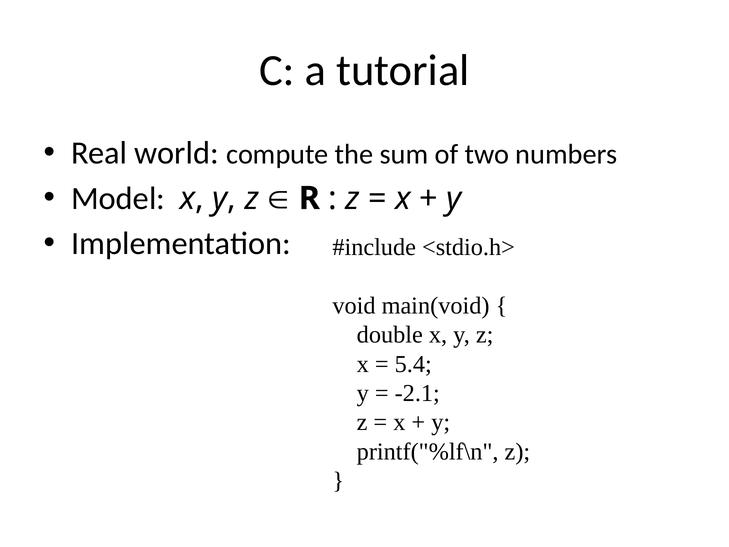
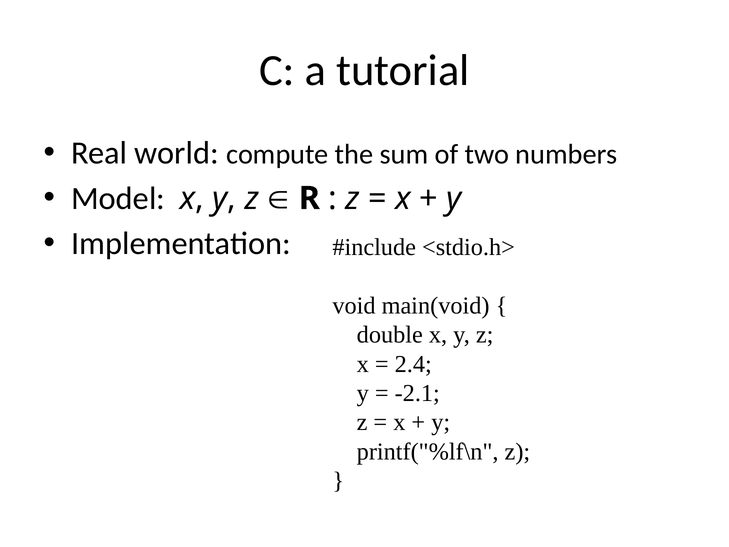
5.4: 5.4 -> 2.4
